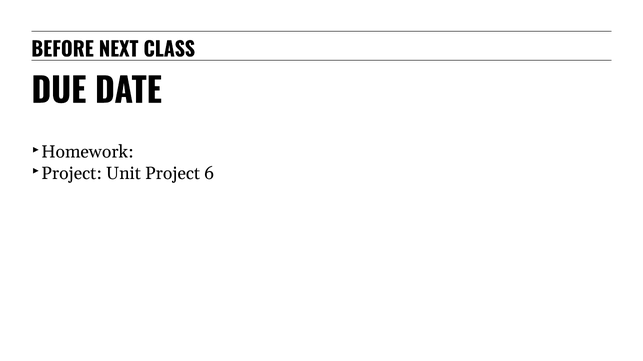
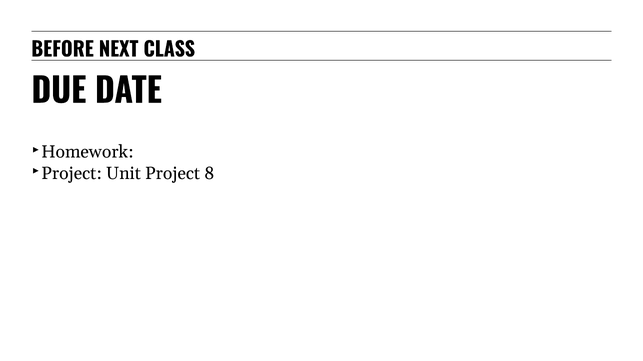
6: 6 -> 8
